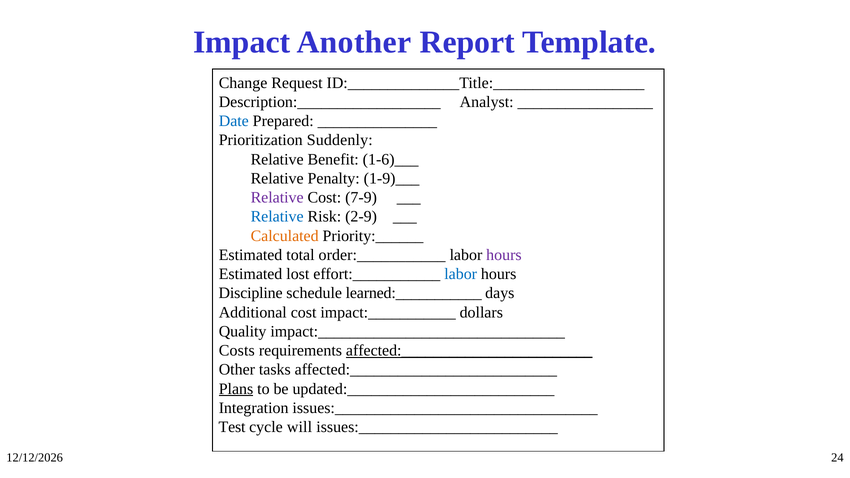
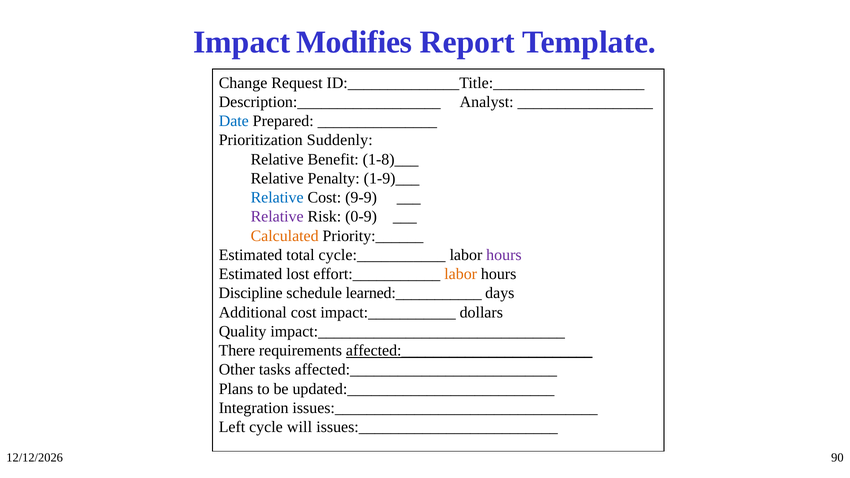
Another: Another -> Modifies
1-6)___: 1-6)___ -> 1-8)___
Relative at (277, 198) colour: purple -> blue
7-9: 7-9 -> 9-9
Relative at (277, 217) colour: blue -> purple
2-9: 2-9 -> 0-9
order:___________: order:___________ -> cycle:___________
labor at (461, 274) colour: blue -> orange
Costs: Costs -> There
Plans underline: present -> none
Test: Test -> Left
24: 24 -> 90
